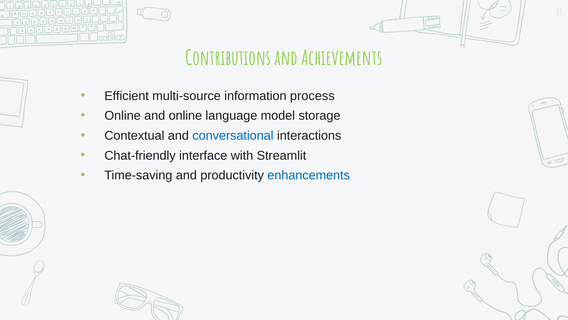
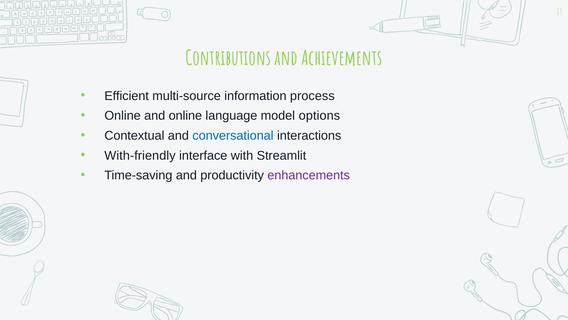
storage: storage -> options
Chat-friendly: Chat-friendly -> With-friendly
enhancements colour: blue -> purple
